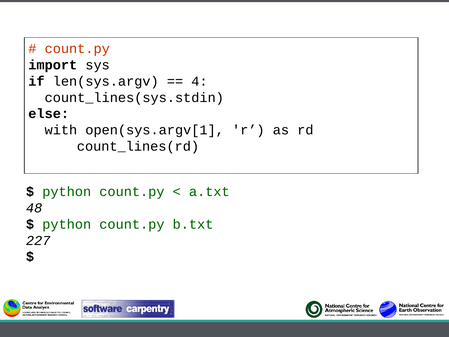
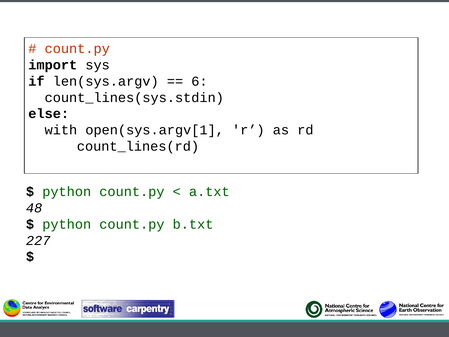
4: 4 -> 6
